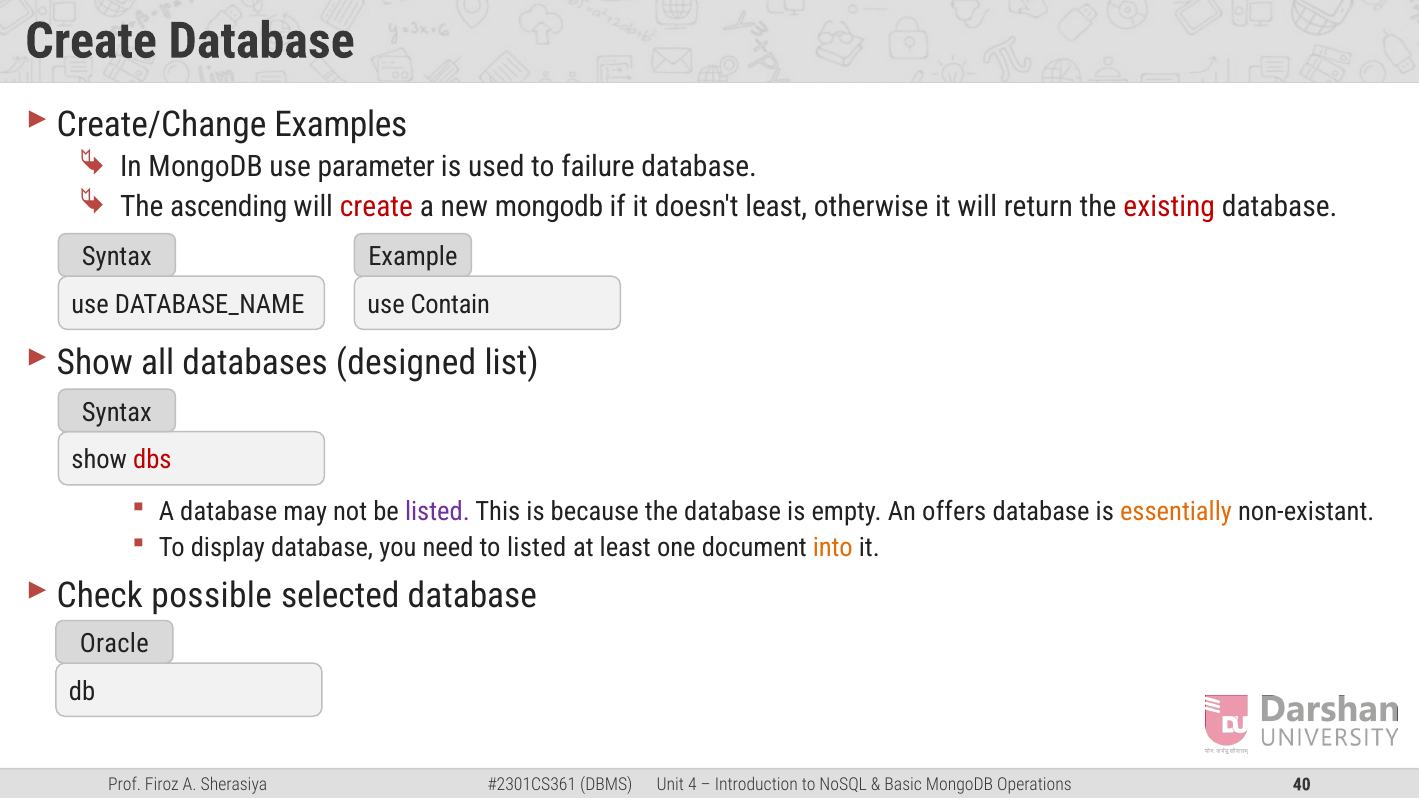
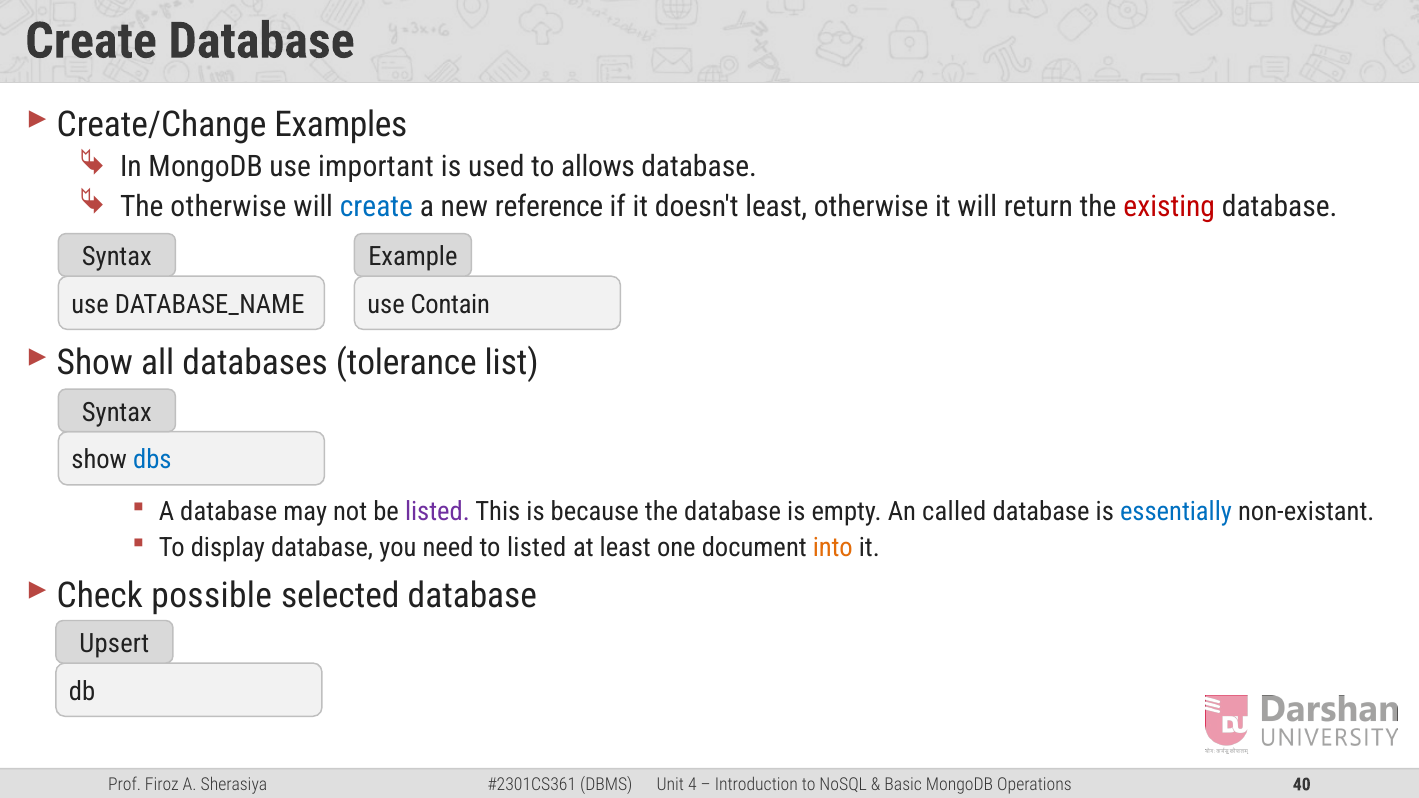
parameter: parameter -> important
failure: failure -> allows
The ascending: ascending -> otherwise
create at (376, 207) colour: red -> blue
new mongodb: mongodb -> reference
designed: designed -> tolerance
dbs colour: red -> blue
offers: offers -> called
essentially colour: orange -> blue
Oracle: Oracle -> Upsert
